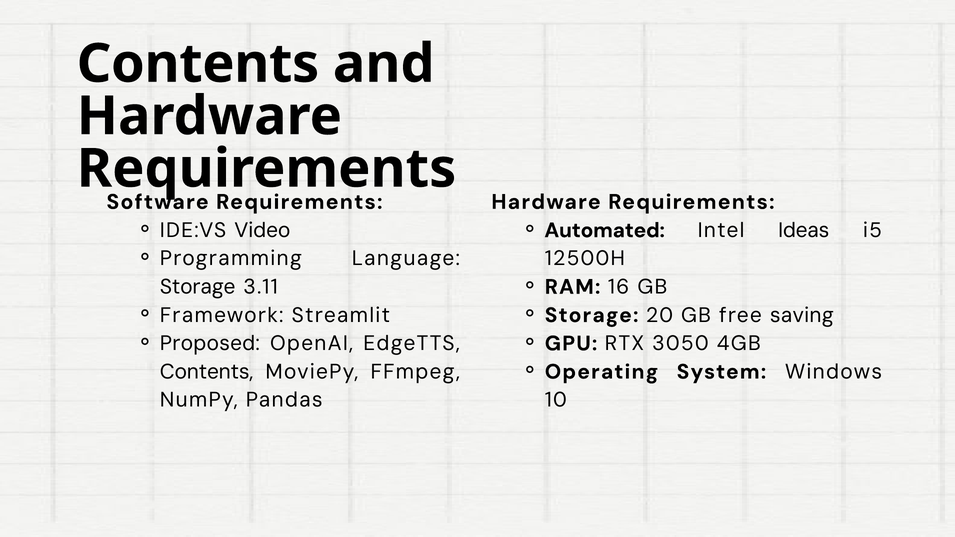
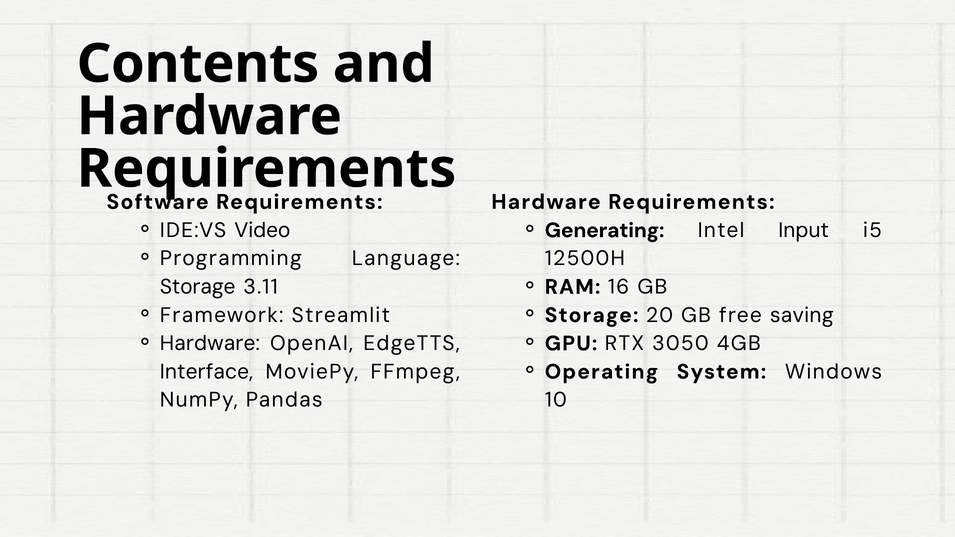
Automated: Automated -> Generating
Ideas: Ideas -> Input
Proposed at (210, 344): Proposed -> Hardware
Contents at (207, 372): Contents -> Interface
